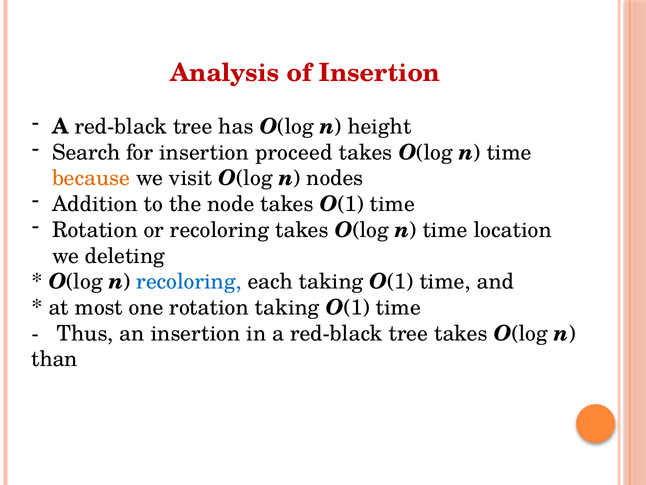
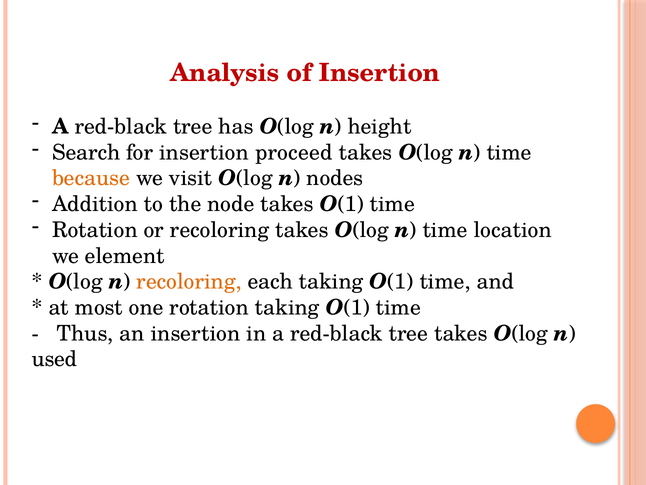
deleting: deleting -> element
recoloring at (189, 281) colour: blue -> orange
than: than -> used
